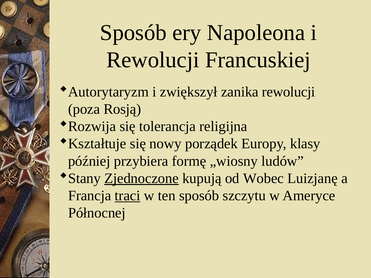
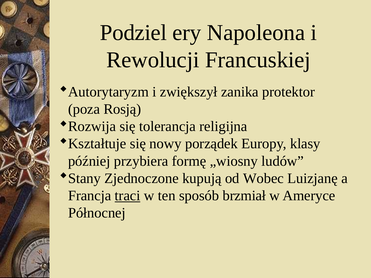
Sposób at (133, 33): Sposób -> Podziel
zanika rewolucji: rewolucji -> protektor
Zjednoczone underline: present -> none
szczytu: szczytu -> brzmiał
